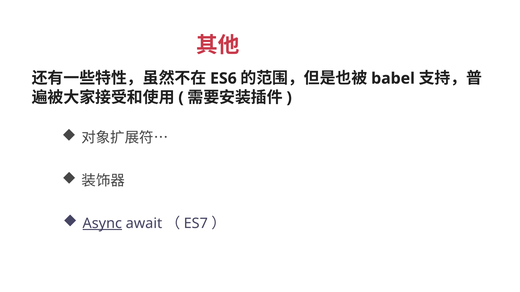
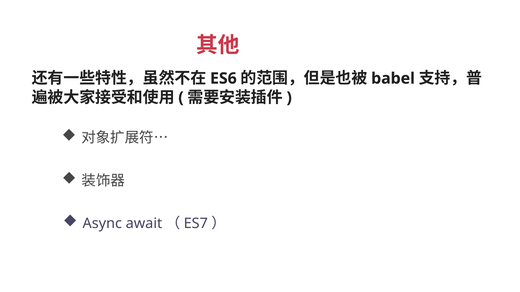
Async underline: present -> none
